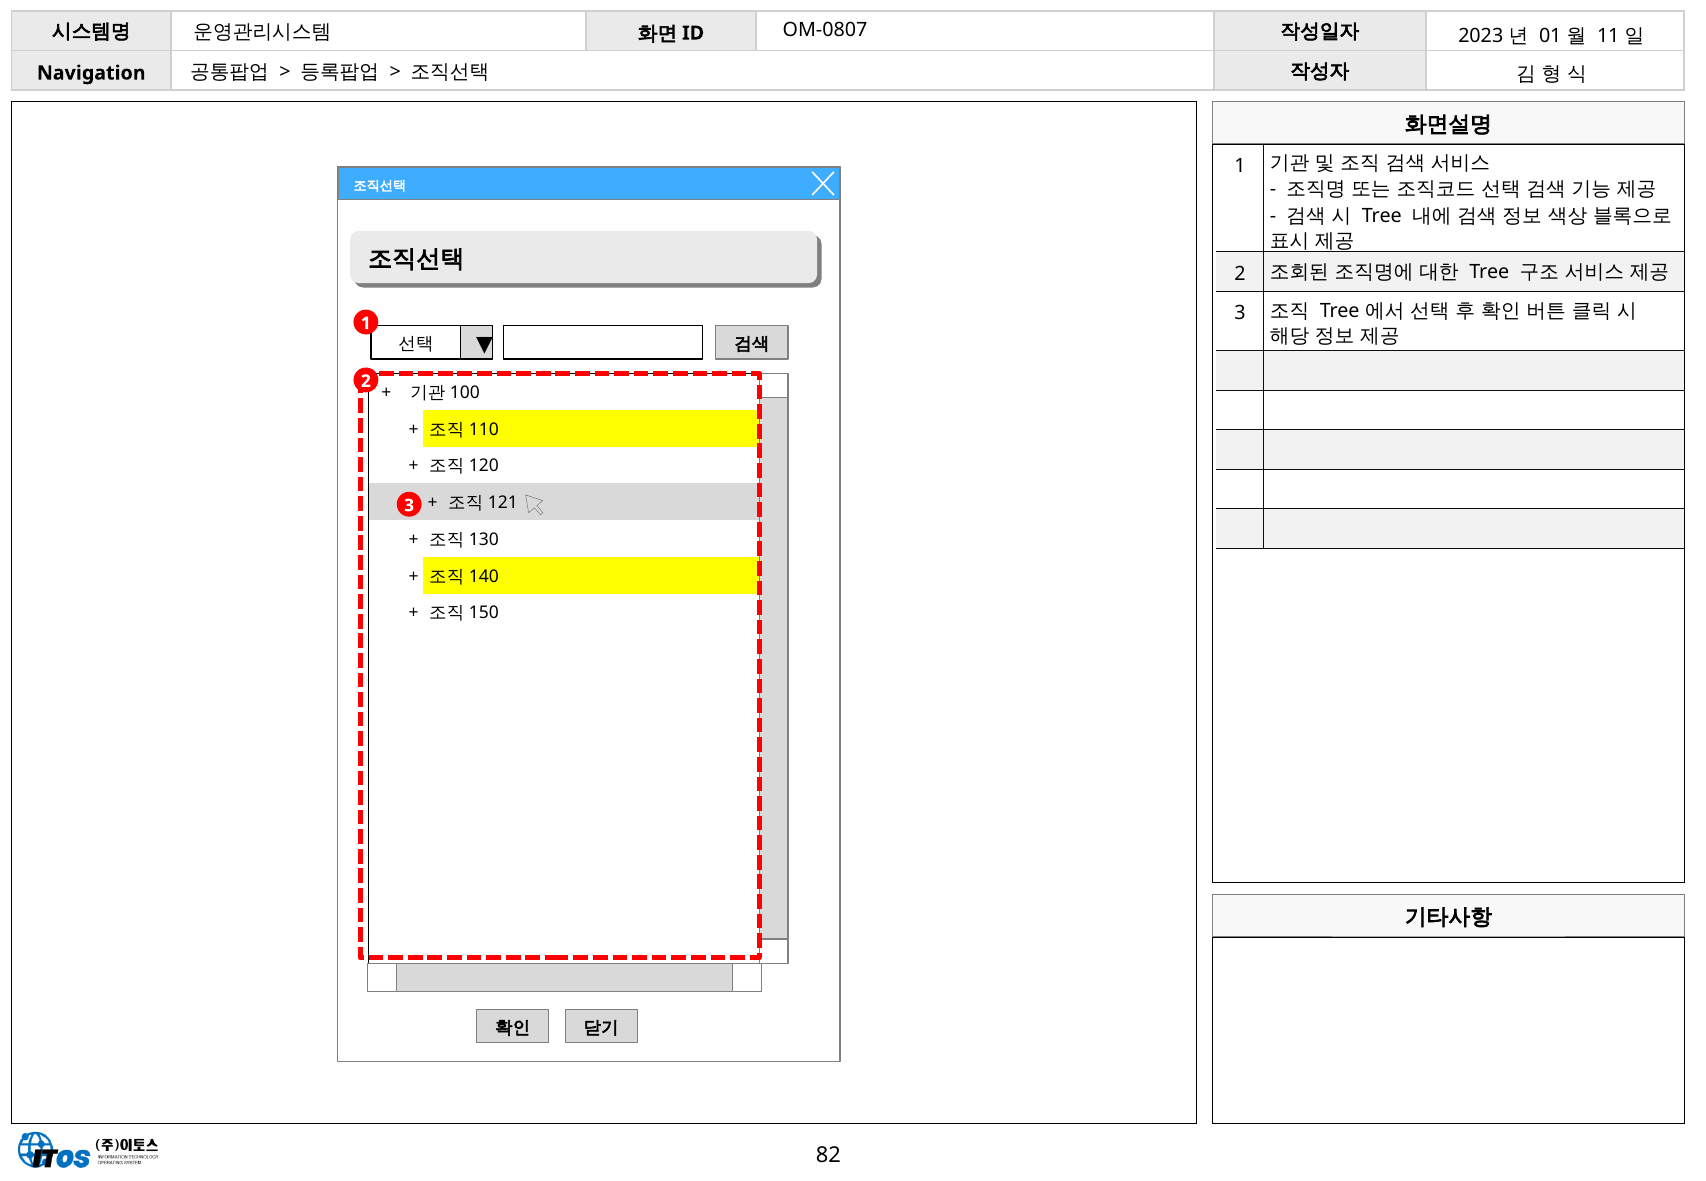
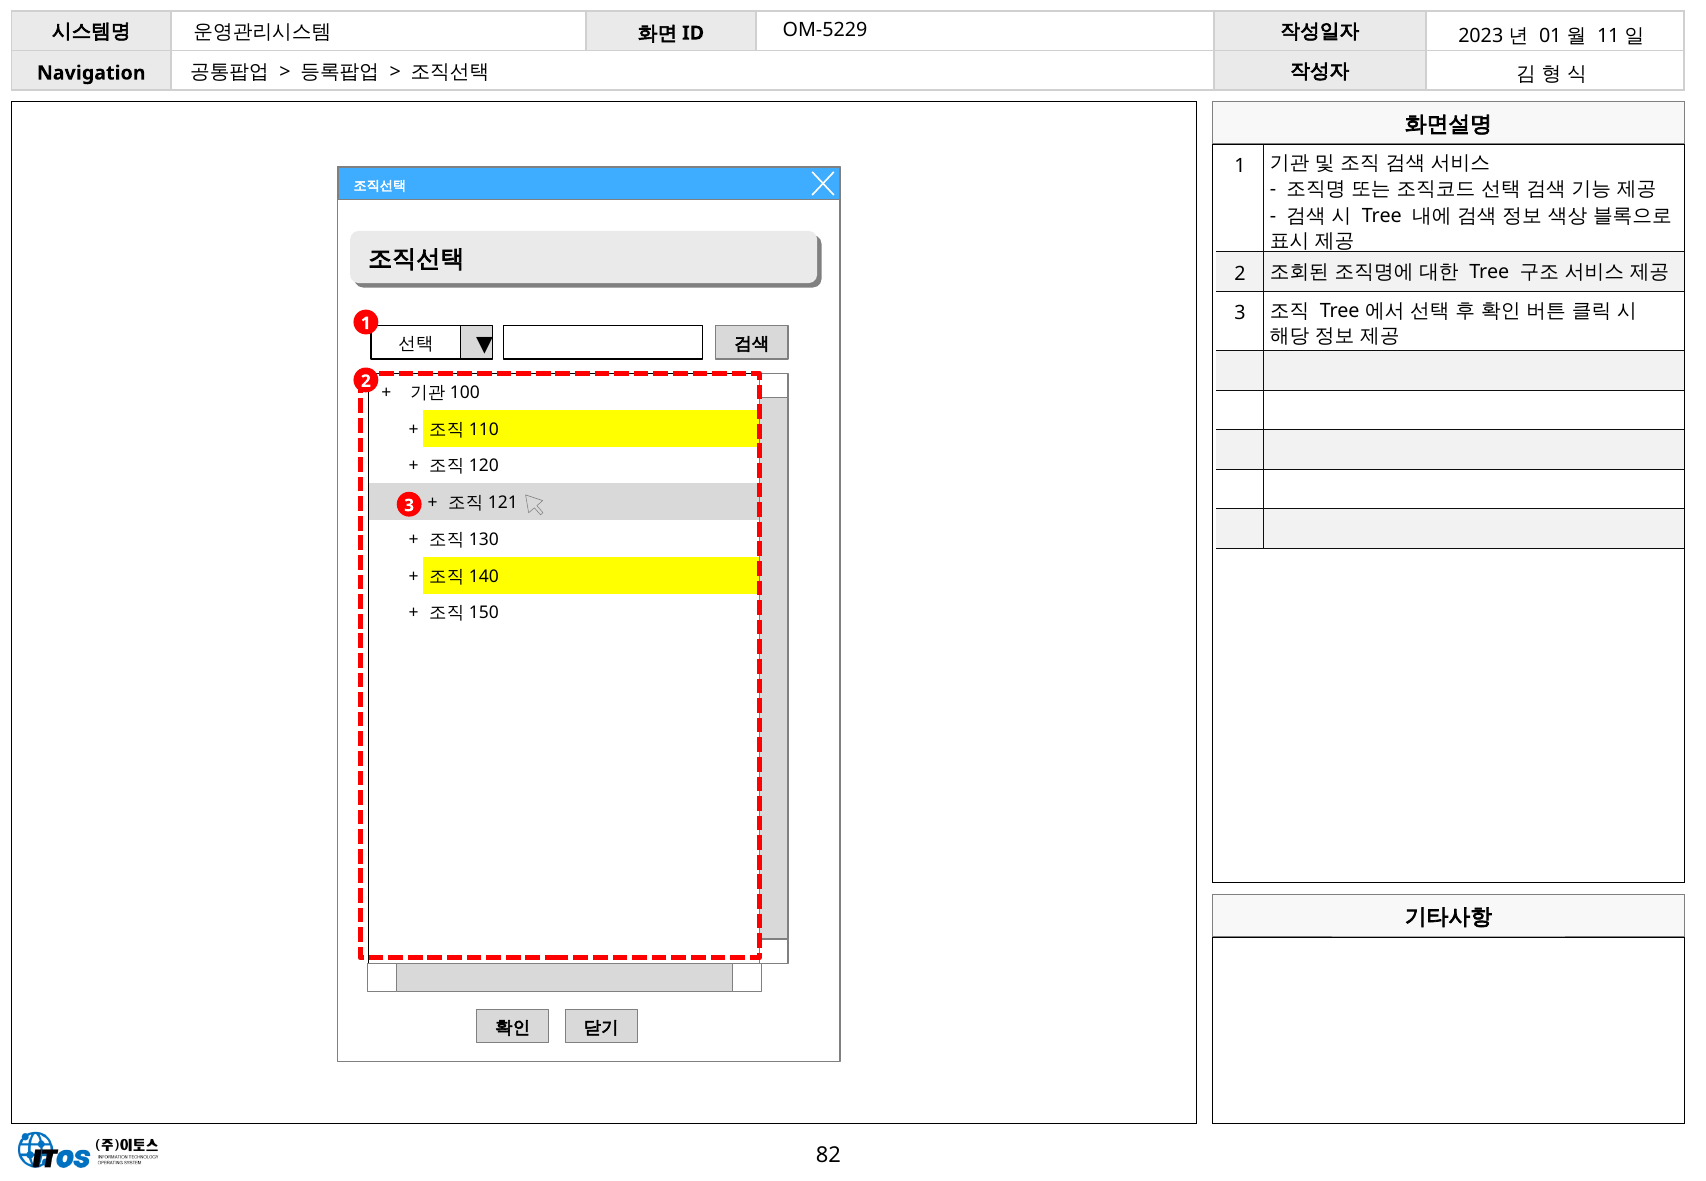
OM-0807: OM-0807 -> OM-5229
